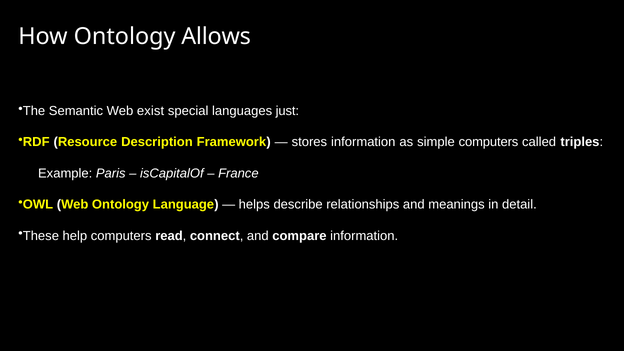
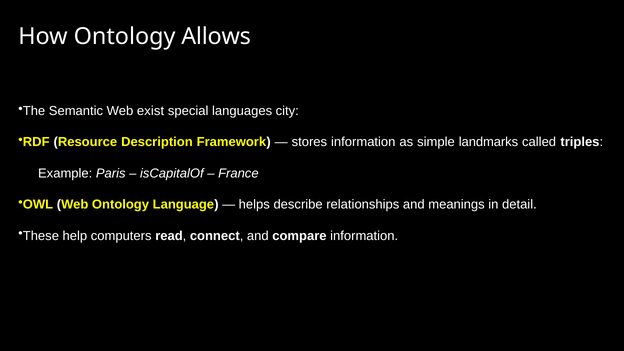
just: just -> city
simple computers: computers -> landmarks
